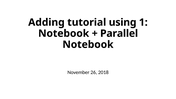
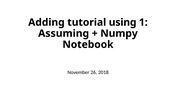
Notebook at (64, 33): Notebook -> Assuming
Parallel: Parallel -> Numpy
